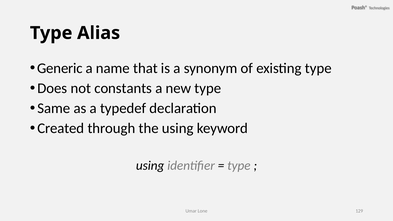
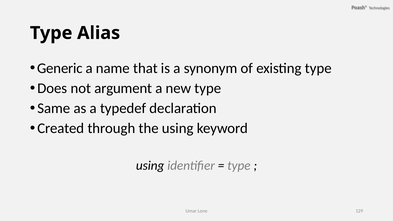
constants: constants -> argument
